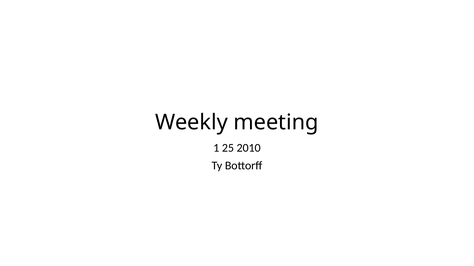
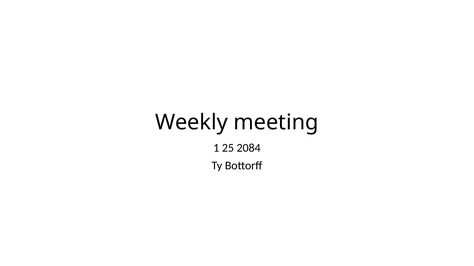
2010: 2010 -> 2084
